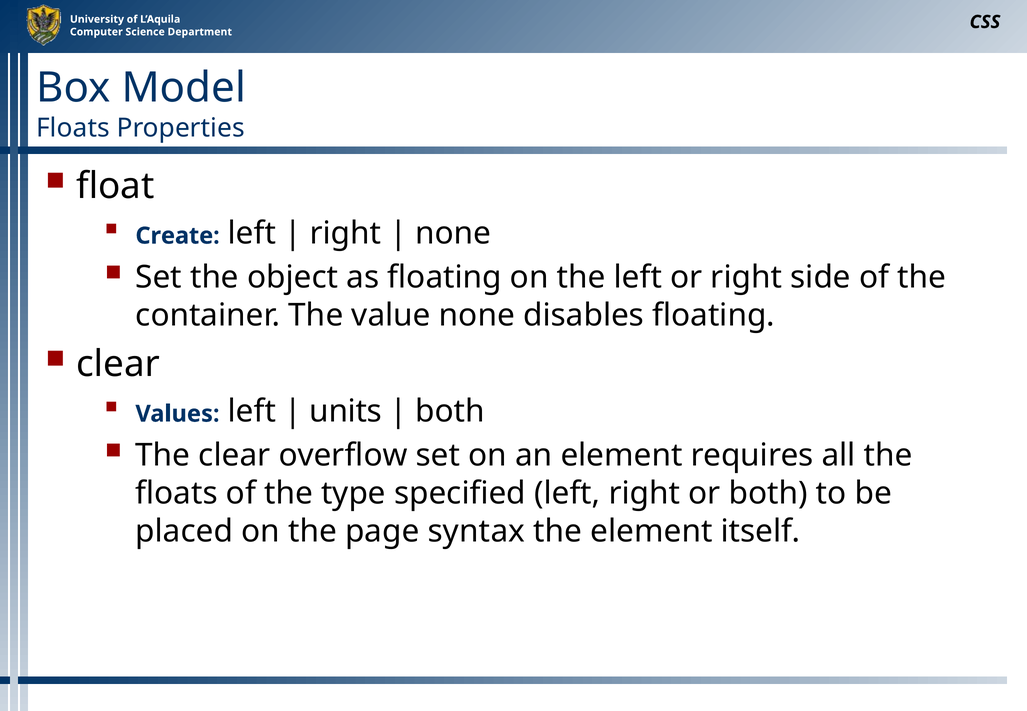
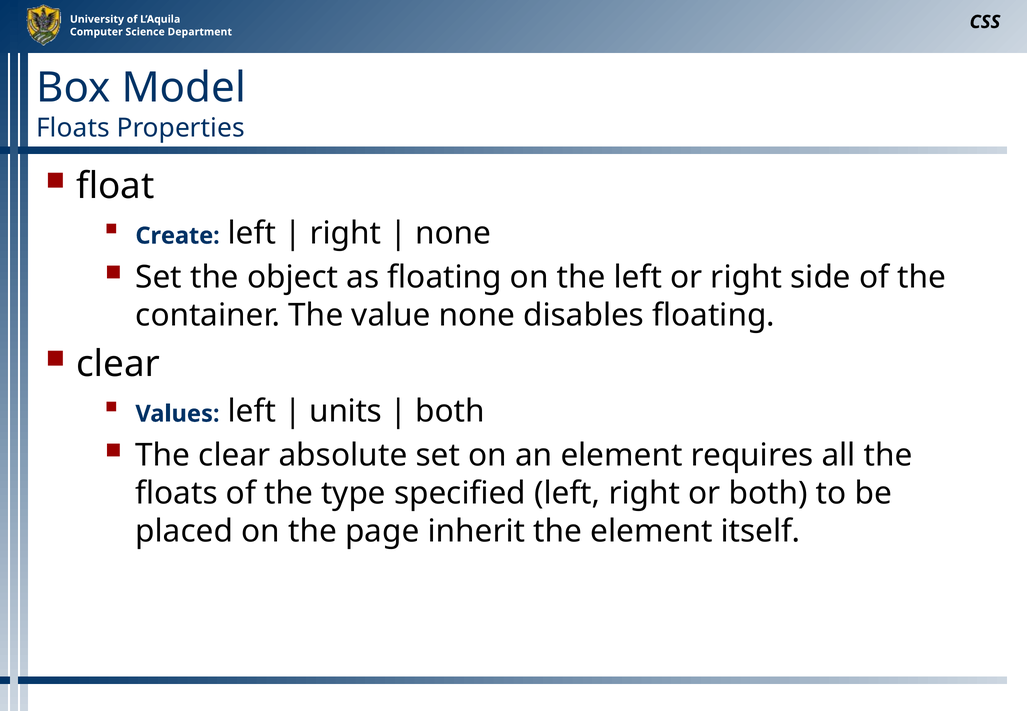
overflow: overflow -> absolute
syntax: syntax -> inherit
